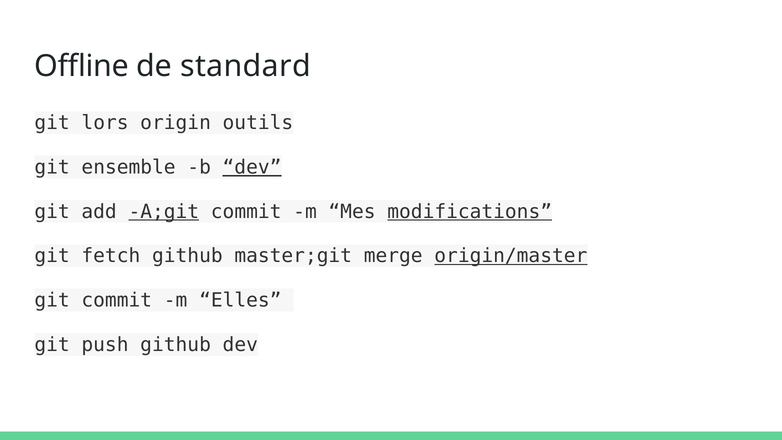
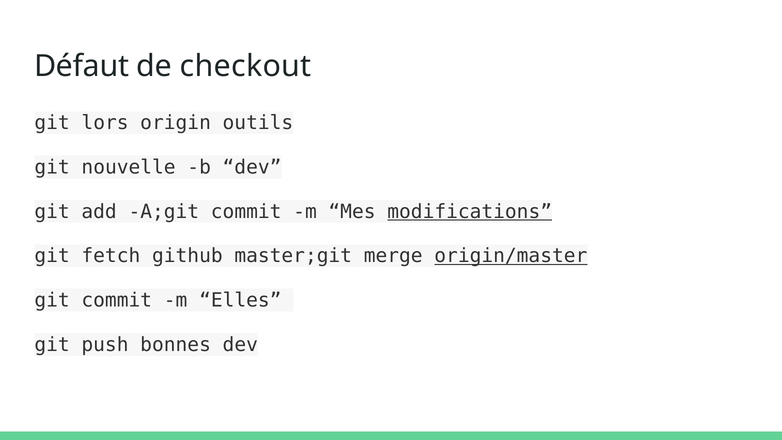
Offline: Offline -> Défaut
standard: standard -> checkout
ensemble: ensemble -> nouvelle
dev at (252, 167) underline: present -> none
A;git underline: present -> none
push github: github -> bonnes
